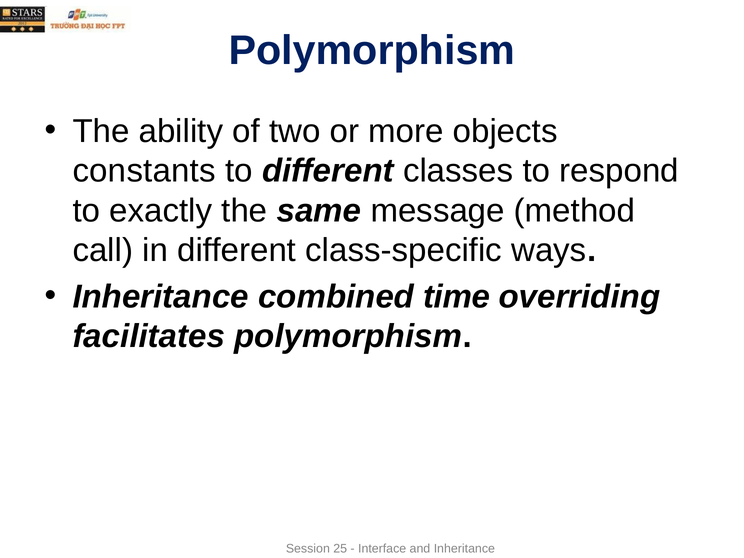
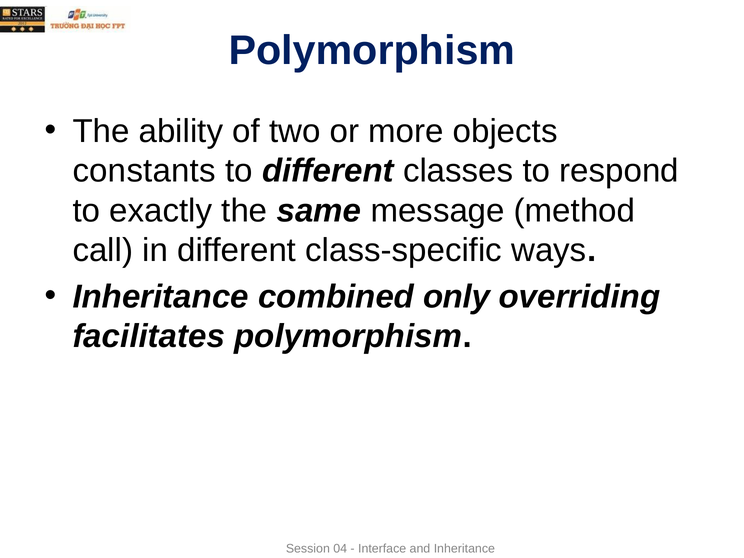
time: time -> only
25: 25 -> 04
